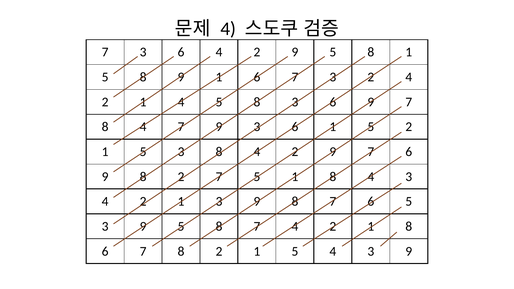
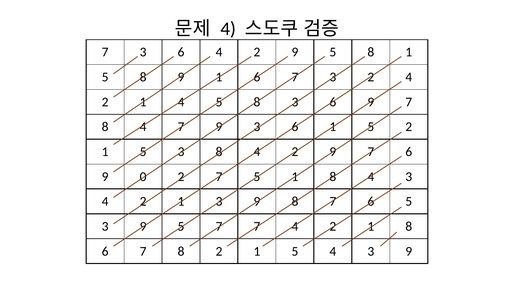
8 at (143, 177): 8 -> 0
3 9 5 8: 8 -> 7
